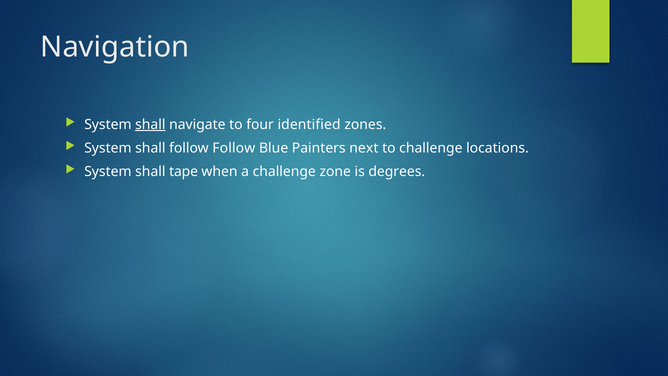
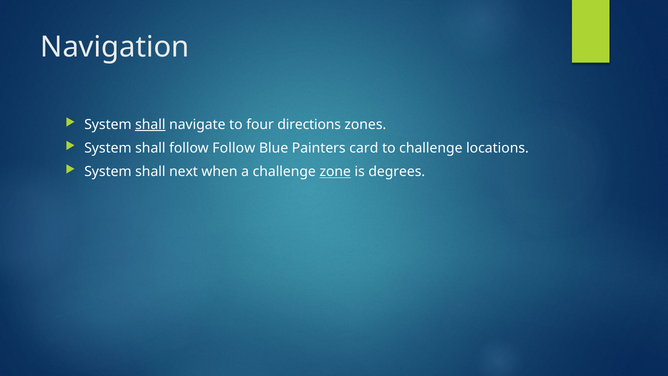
identified: identified -> directions
next: next -> card
tape: tape -> next
zone underline: none -> present
